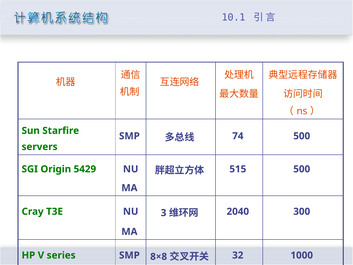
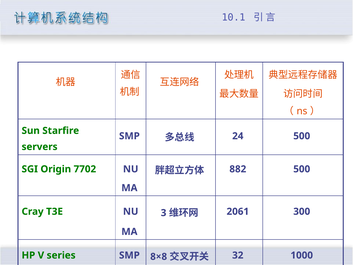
74: 74 -> 24
515: 515 -> 882
5429: 5429 -> 7702
2040: 2040 -> 2061
